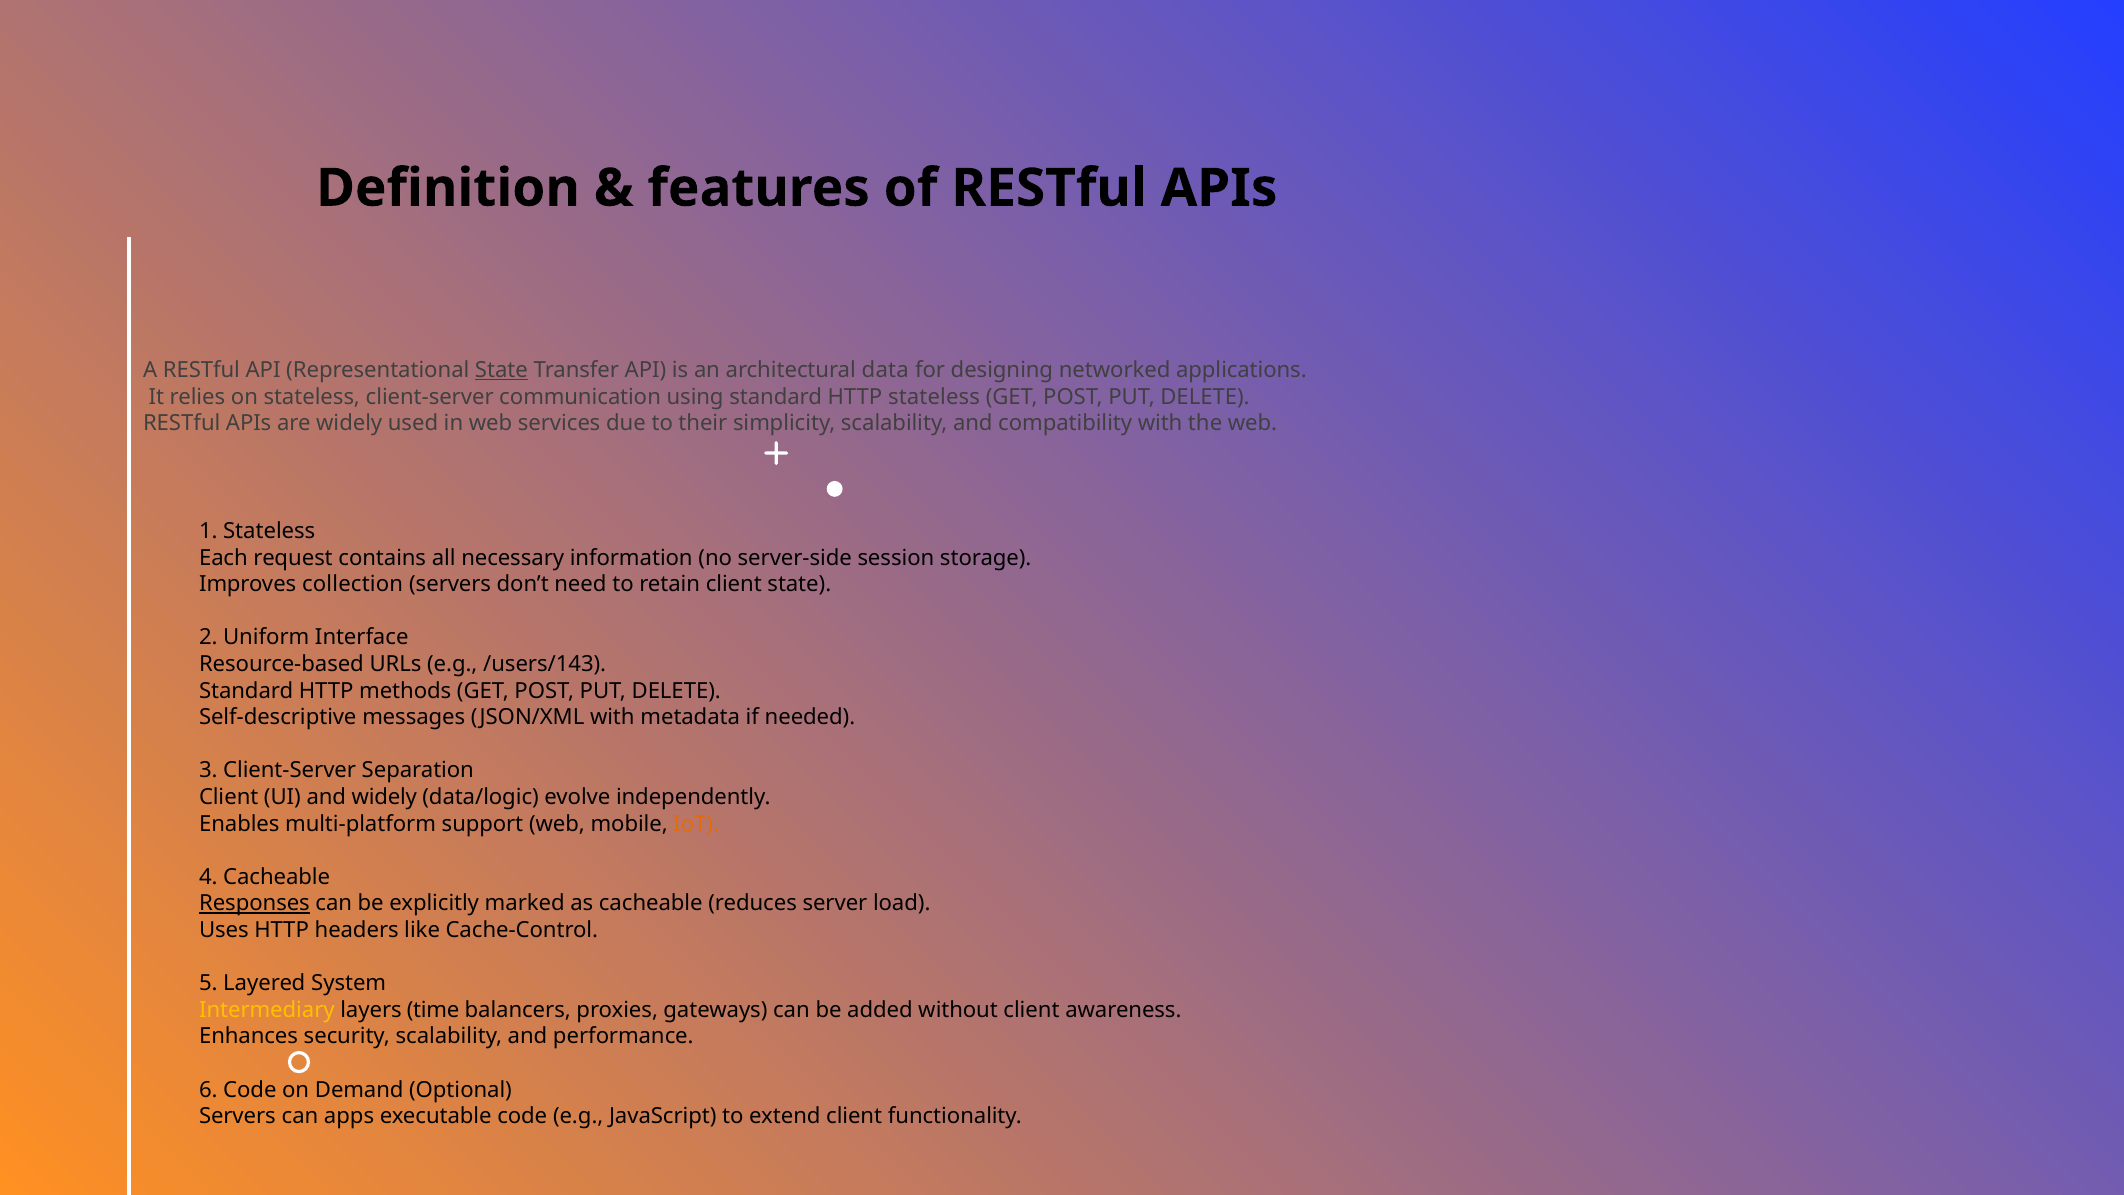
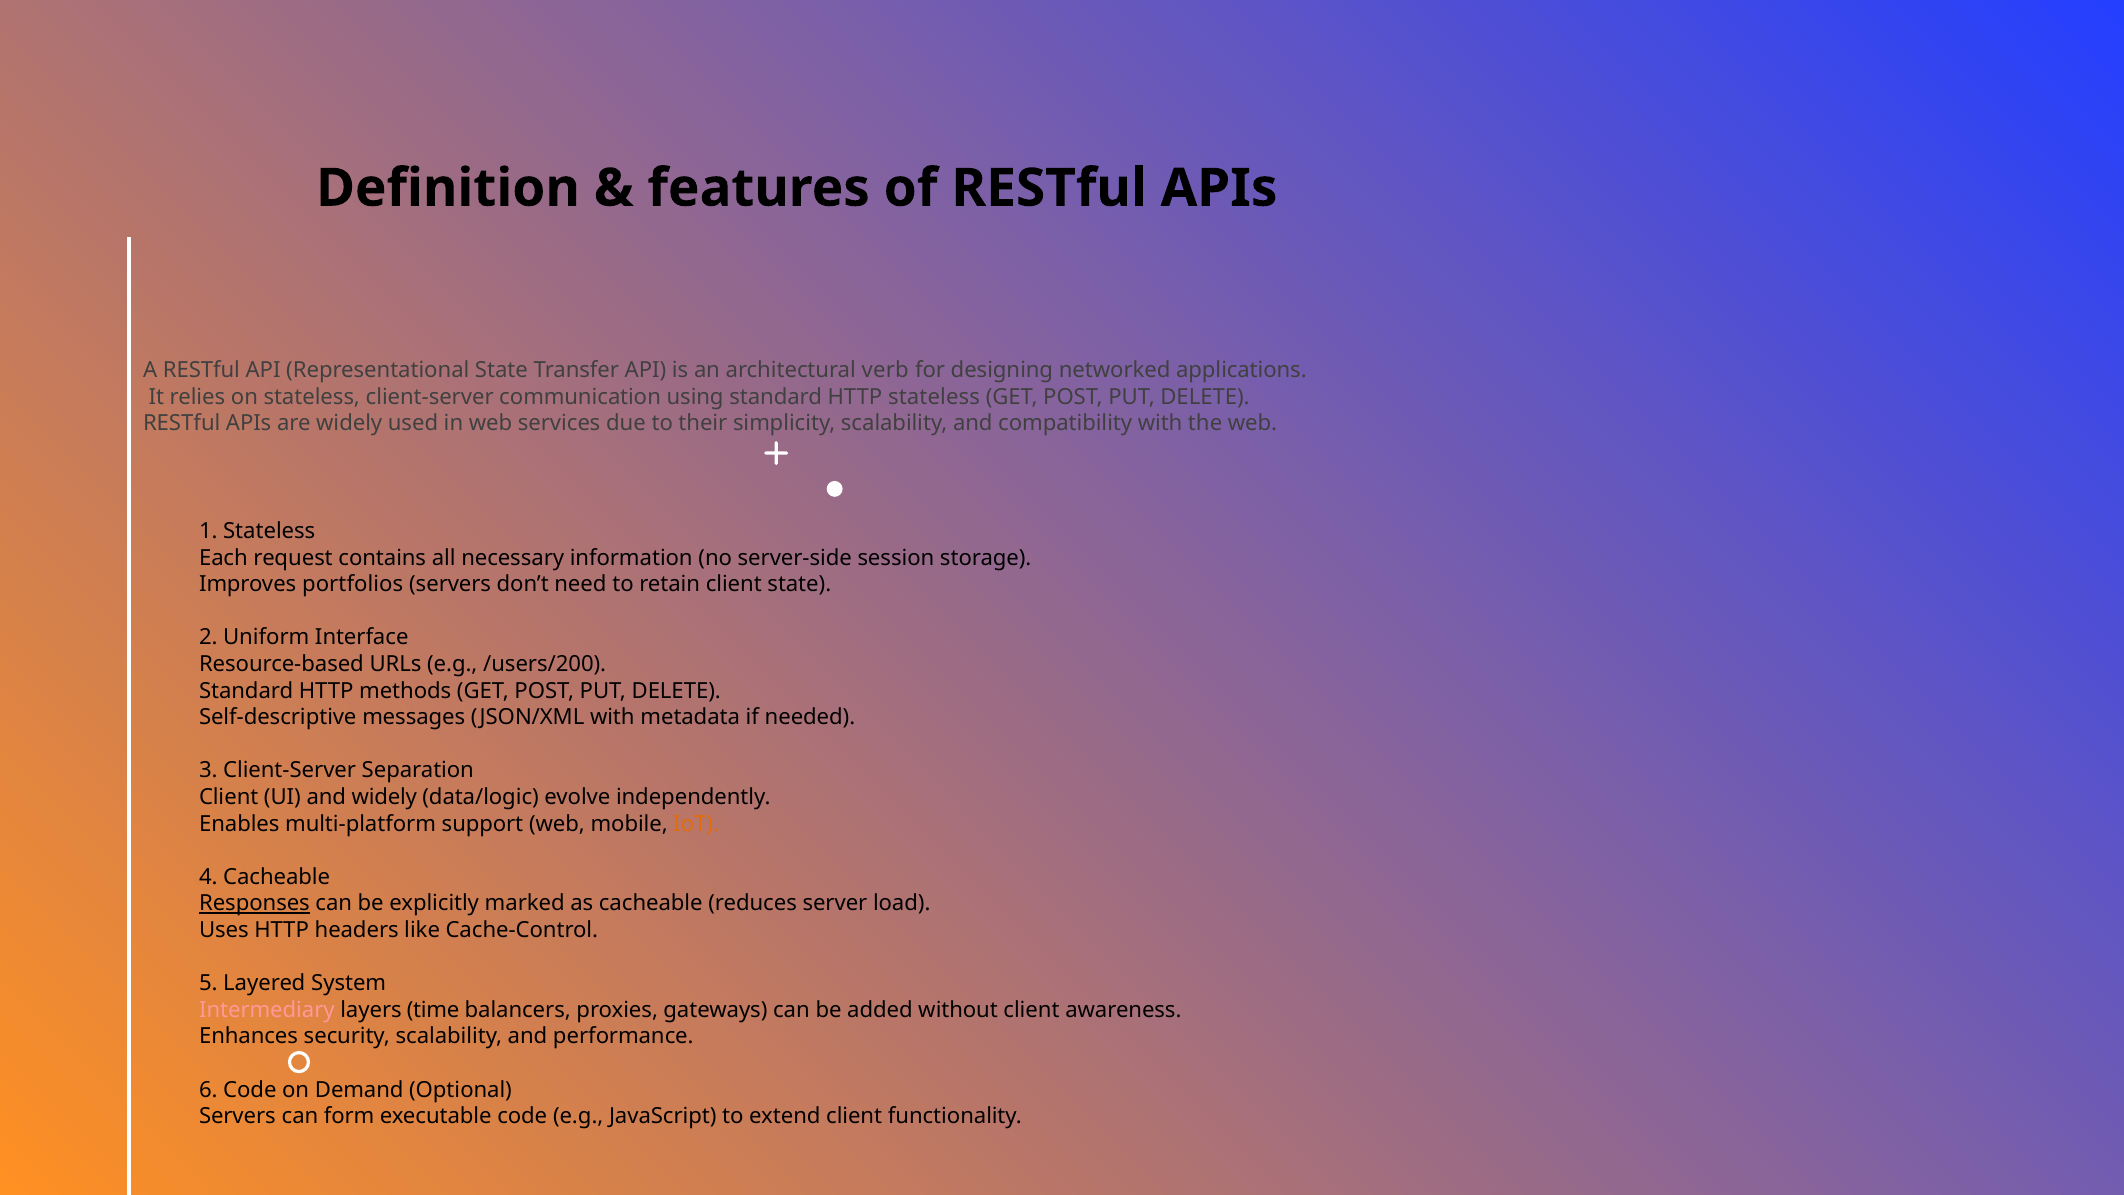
State at (501, 370) underline: present -> none
data: data -> verb
collection: collection -> portfolios
/users/143: /users/143 -> /users/200
Intermediary colour: yellow -> pink
apps: apps -> form
